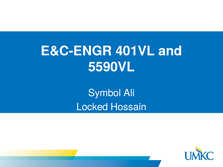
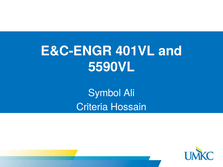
Locked: Locked -> Criteria
